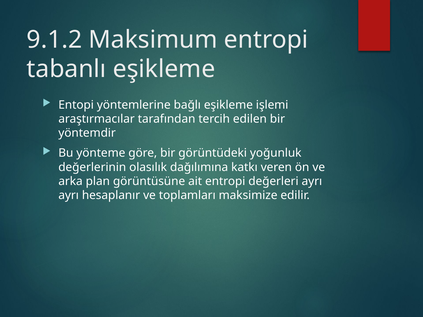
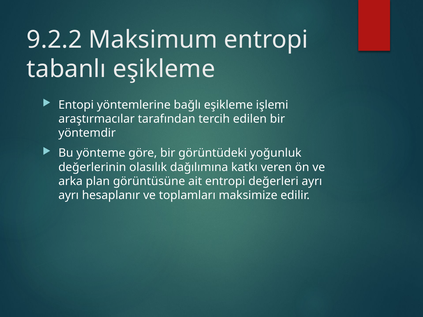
9.1.2: 9.1.2 -> 9.2.2
